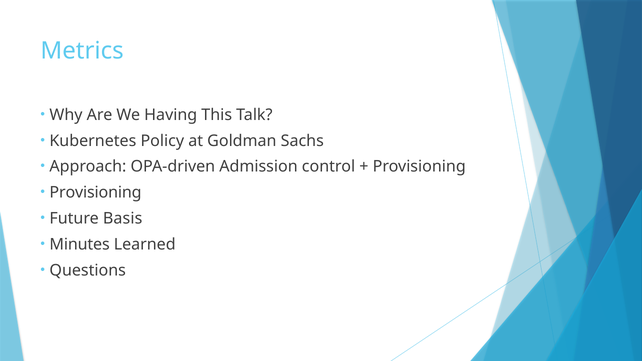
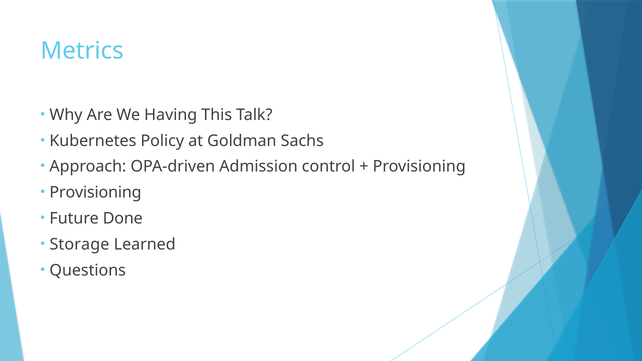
Basis: Basis -> Done
Minutes: Minutes -> Storage
